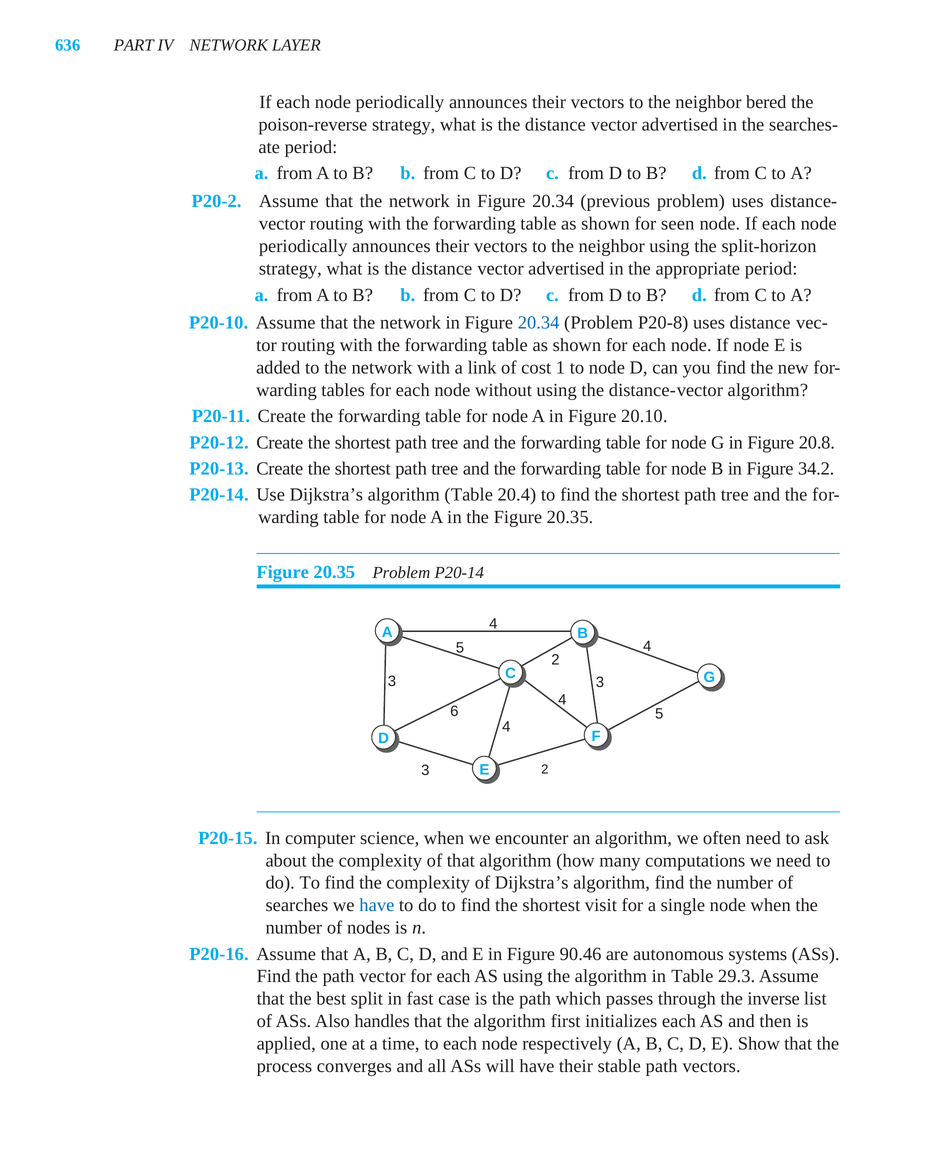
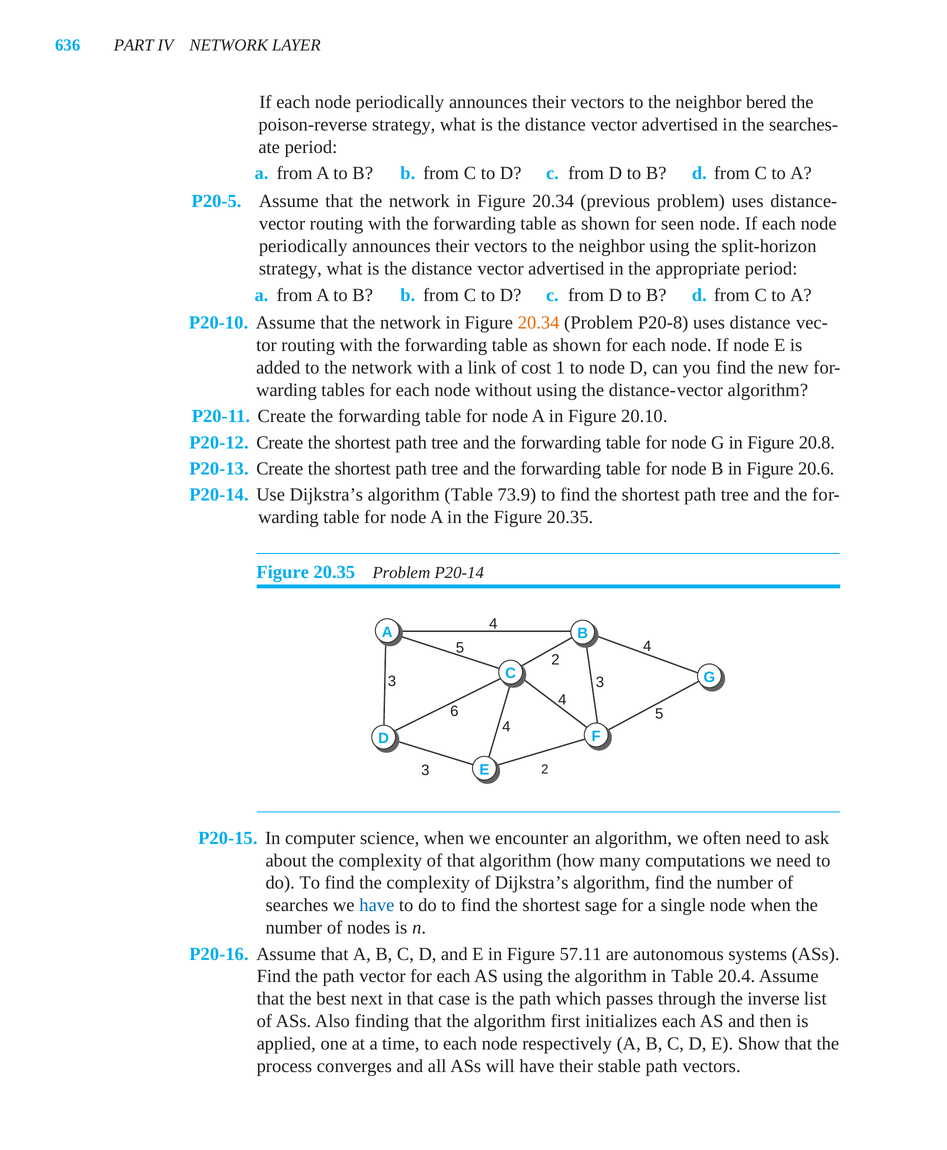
P20-2: P20-2 -> P20-5
20.34 at (539, 323) colour: blue -> orange
34.2: 34.2 -> 20.6
20.4: 20.4 -> 73.9
visit: visit -> sage
90.46: 90.46 -> 57.11
29.3: 29.3 -> 20.4
split: split -> next
in fast: fast -> that
handles: handles -> finding
